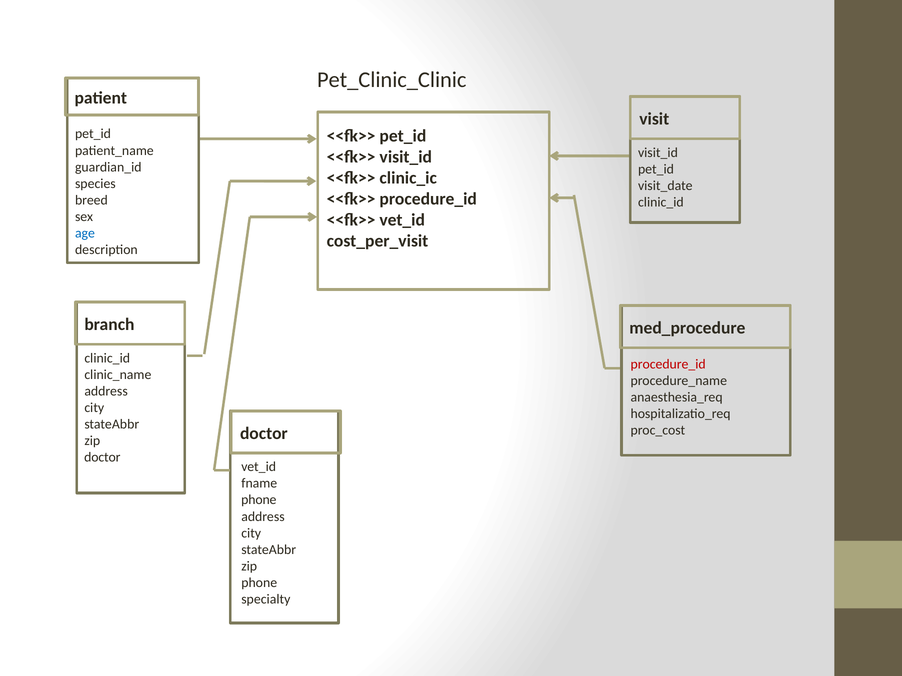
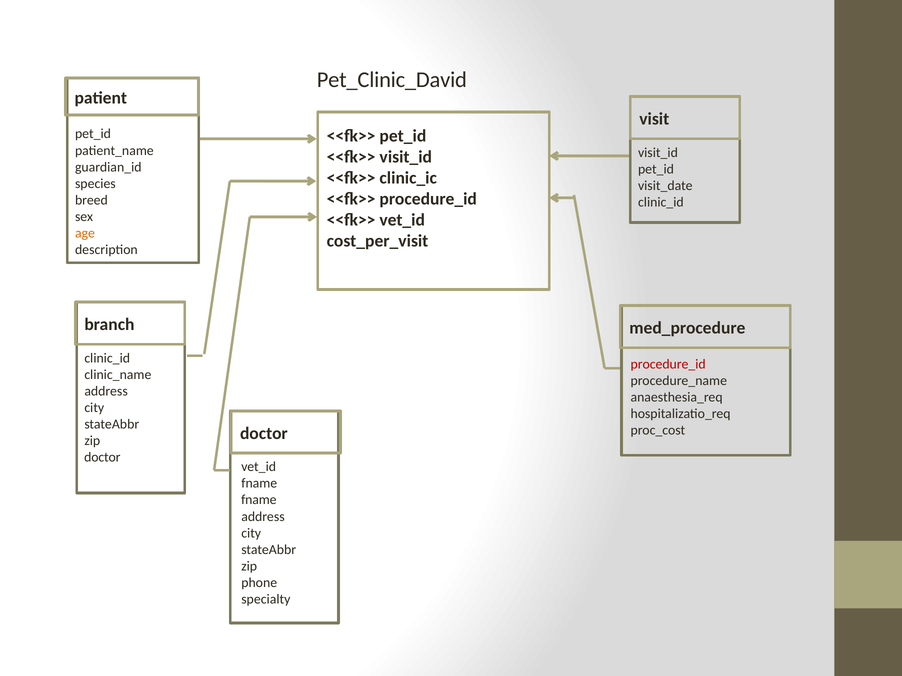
Pet_Clinic_Clinic: Pet_Clinic_Clinic -> Pet_Clinic_David
age colour: blue -> orange
phone at (259, 500): phone -> fname
